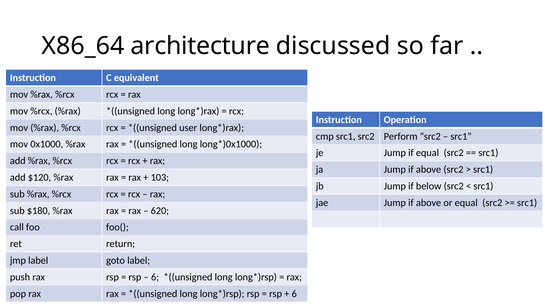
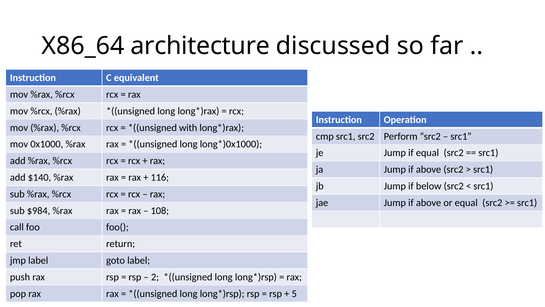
user: user -> with
$120: $120 -> $140
103: 103 -> 116
$180: $180 -> $984
620: 620 -> 108
6 at (155, 277): 6 -> 2
6 at (294, 293): 6 -> 5
